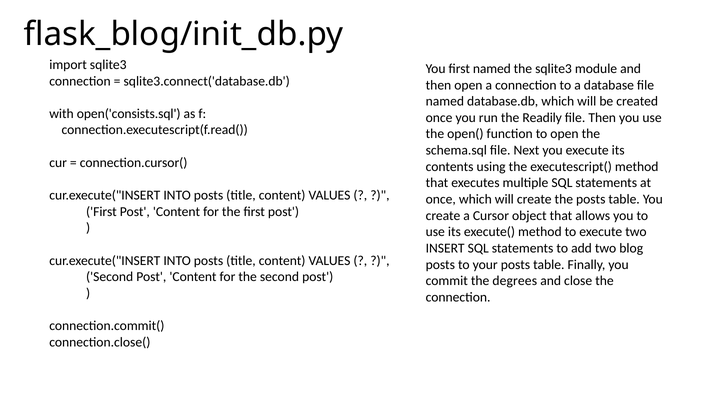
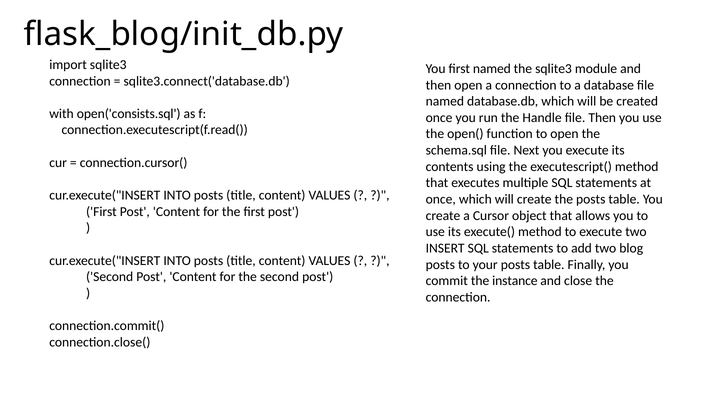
Readily: Readily -> Handle
degrees: degrees -> instance
